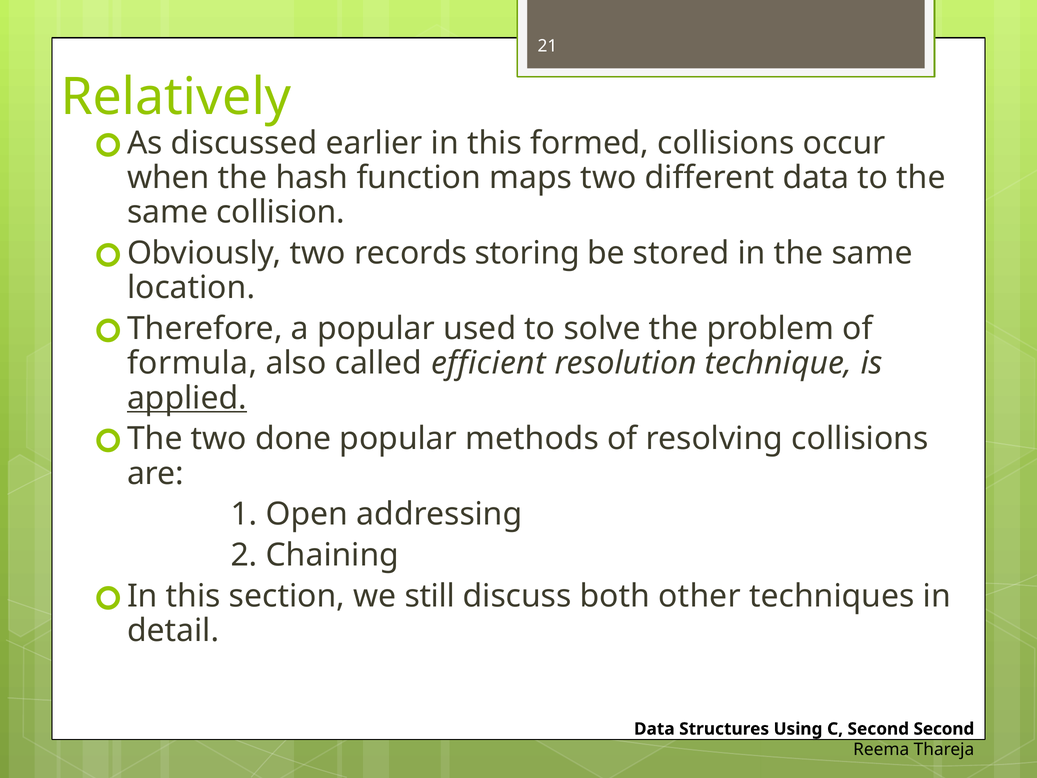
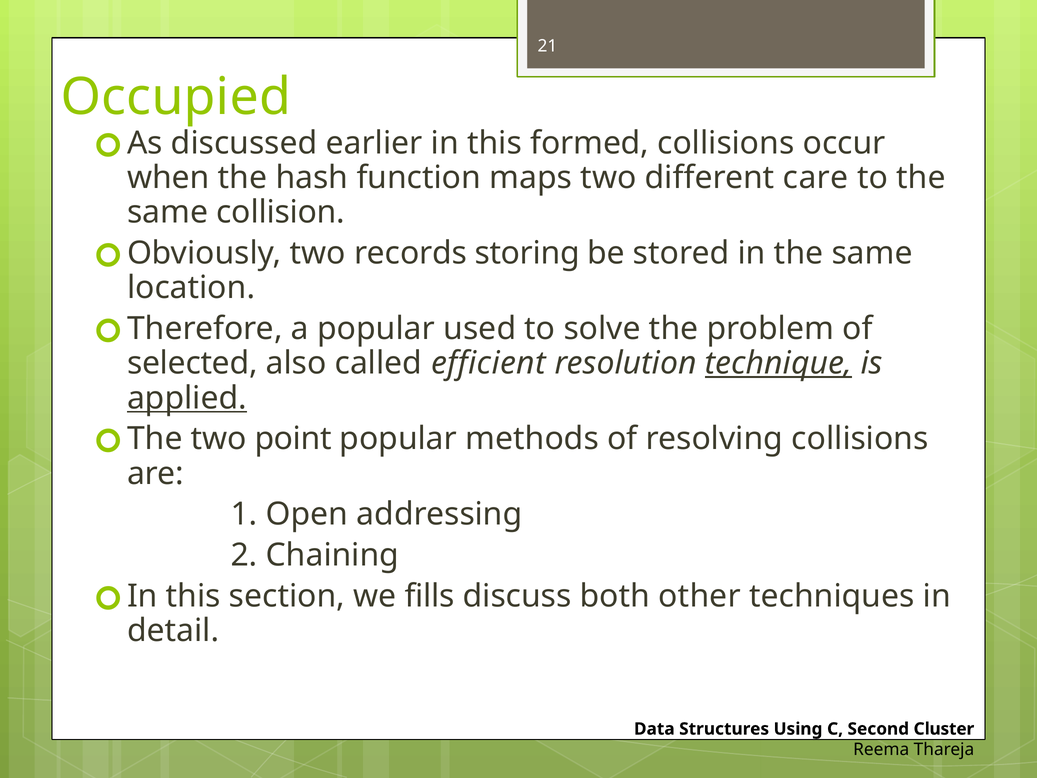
Relatively: Relatively -> Occupied
different data: data -> care
formula: formula -> selected
technique underline: none -> present
done: done -> point
still: still -> fills
Second Second: Second -> Cluster
